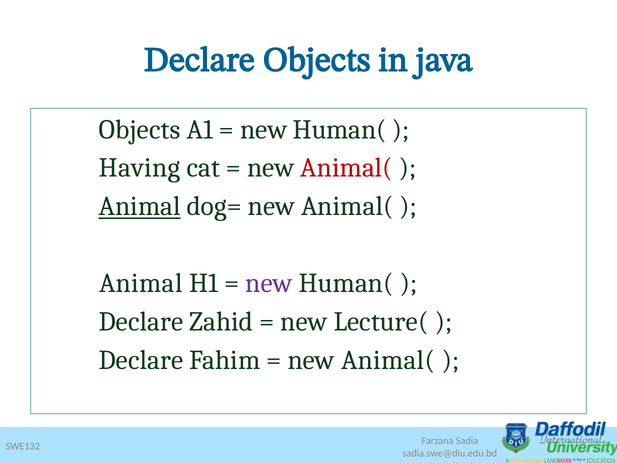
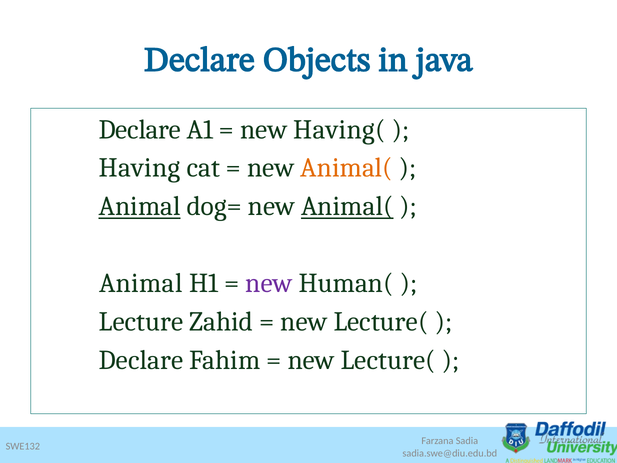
Objects at (140, 129): Objects -> Declare
Human( at (340, 129): Human( -> Having(
Animal( at (347, 168) colour: red -> orange
Animal( at (347, 206) underline: none -> present
Declare at (141, 321): Declare -> Lecture
Animal( at (388, 360): Animal( -> Lecture(
